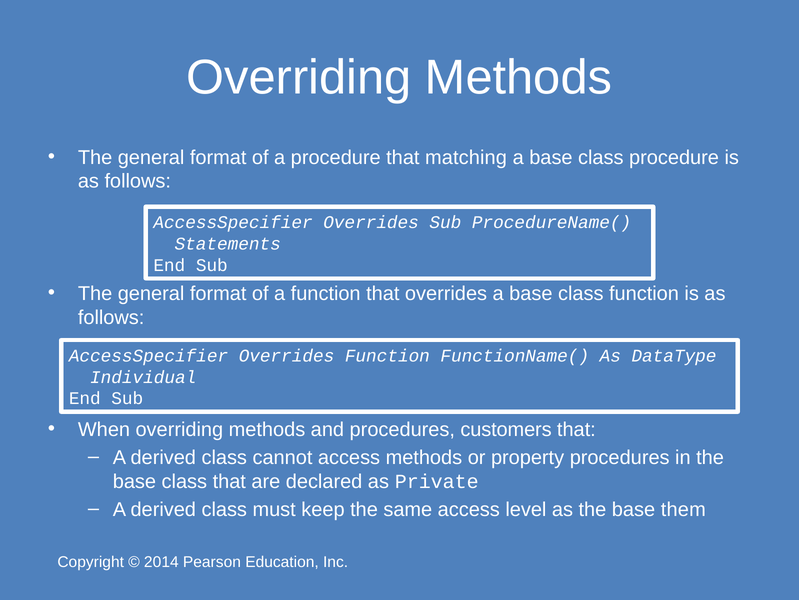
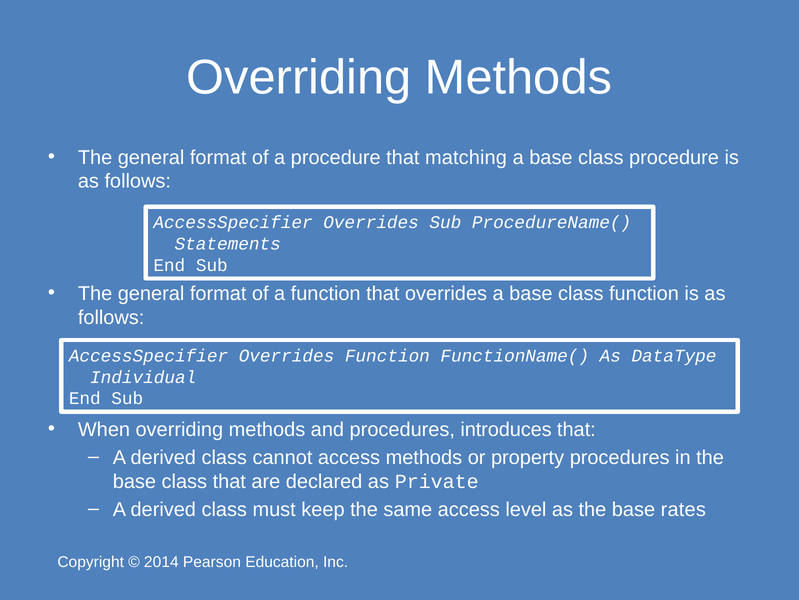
customers: customers -> introduces
them: them -> rates
